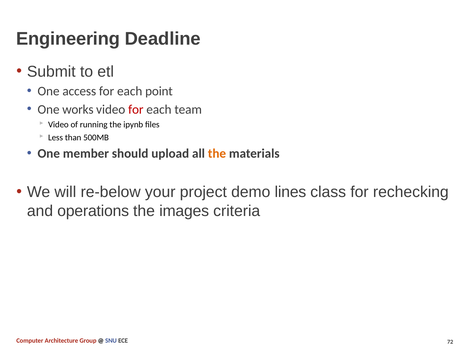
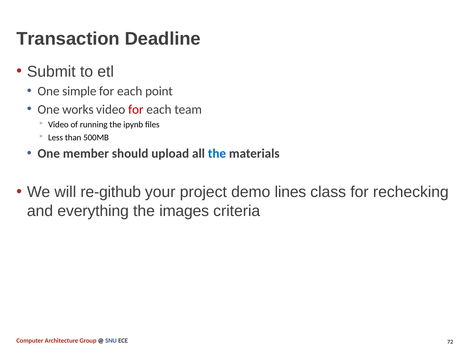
Engineering: Engineering -> Transaction
access: access -> simple
the at (217, 153) colour: orange -> blue
re-below: re-below -> re-github
operations: operations -> everything
